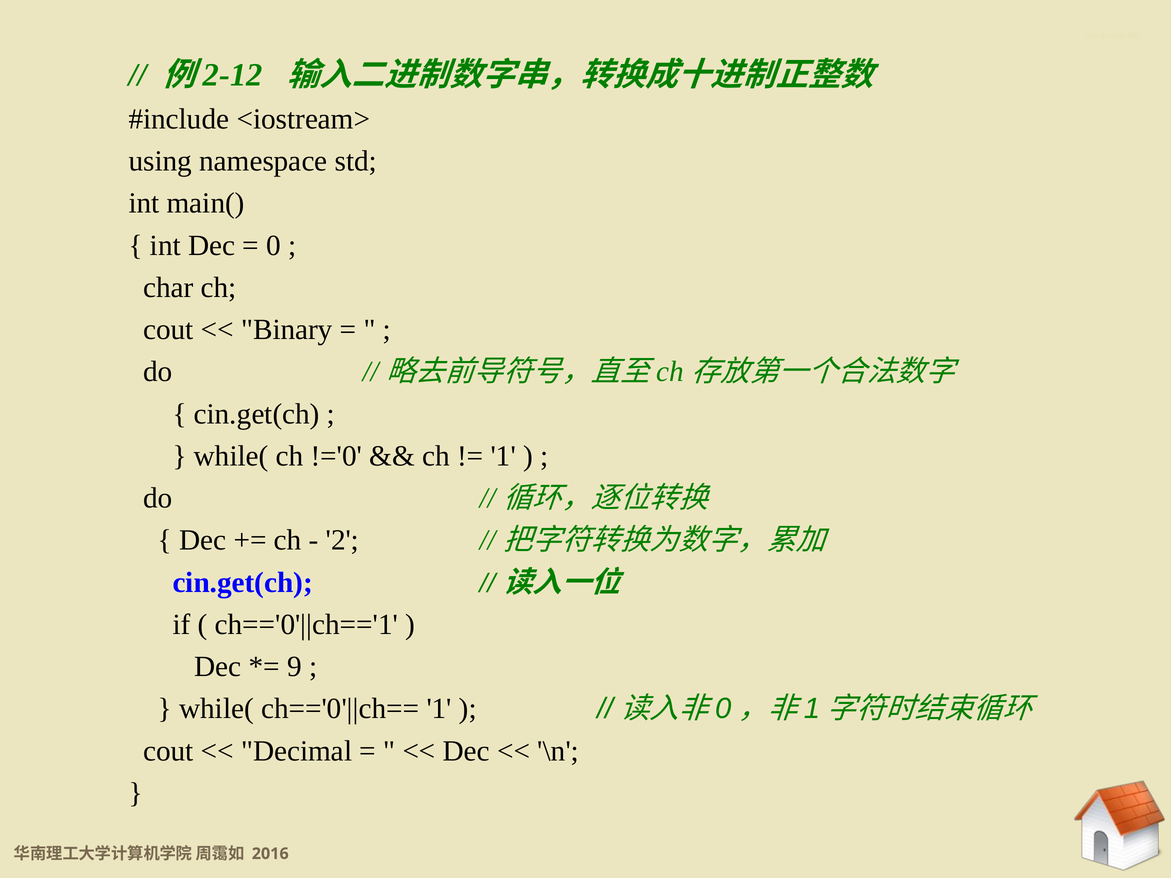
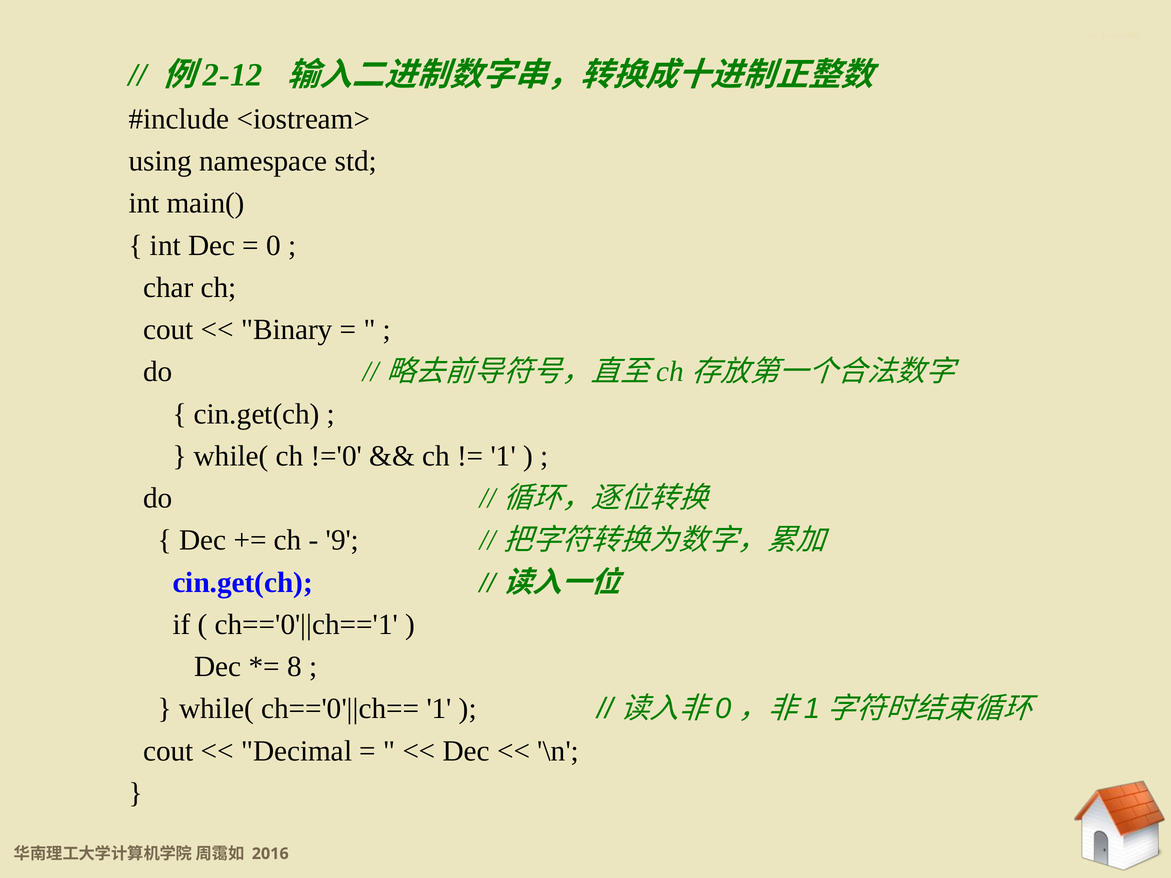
2: 2 -> 9
9: 9 -> 8
